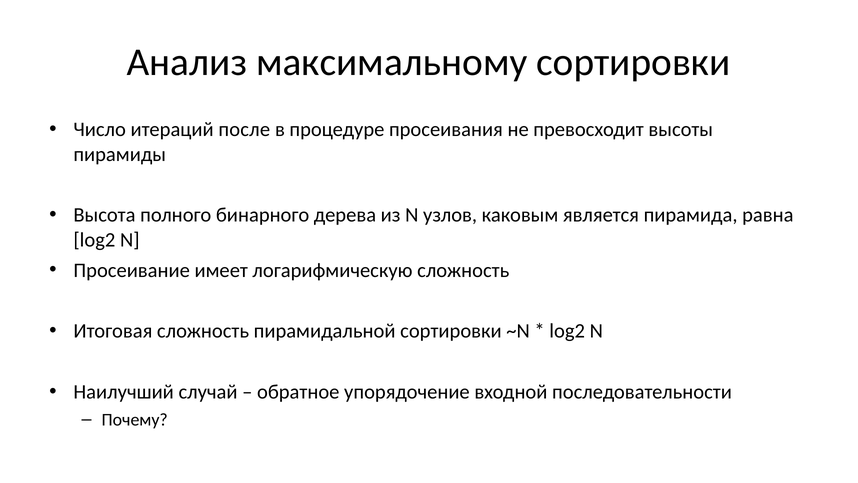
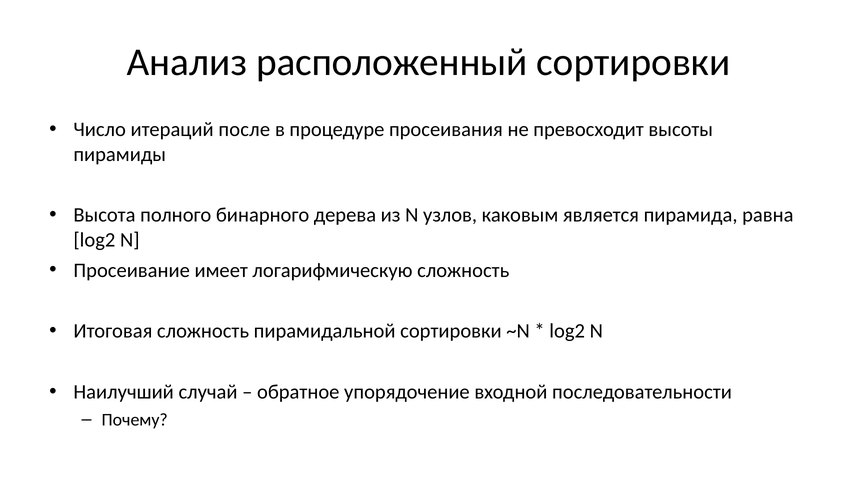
максимальному: максимальному -> расположенный
